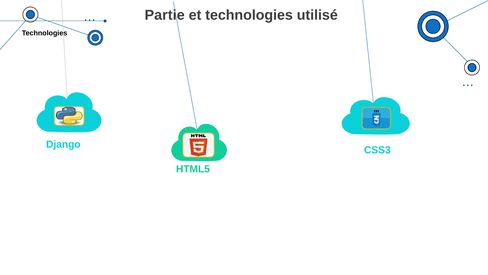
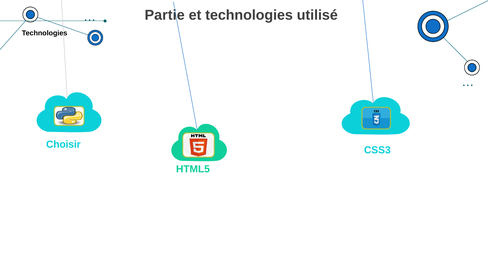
Django: Django -> Choisir
